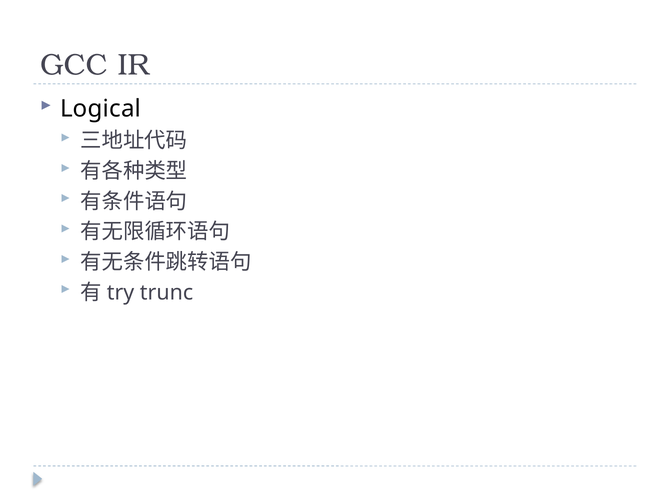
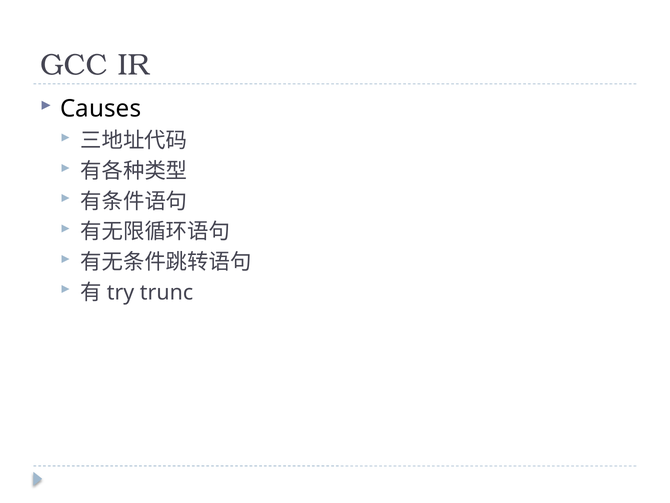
Logical: Logical -> Causes
